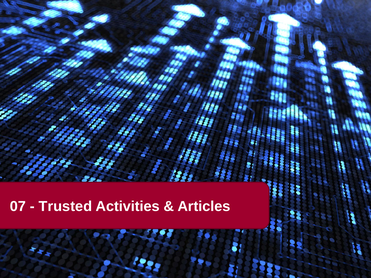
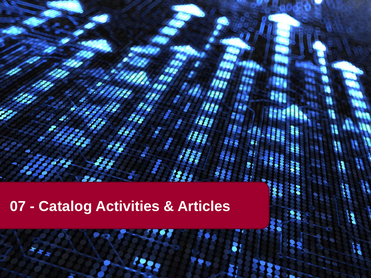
Trusted: Trusted -> Catalog
